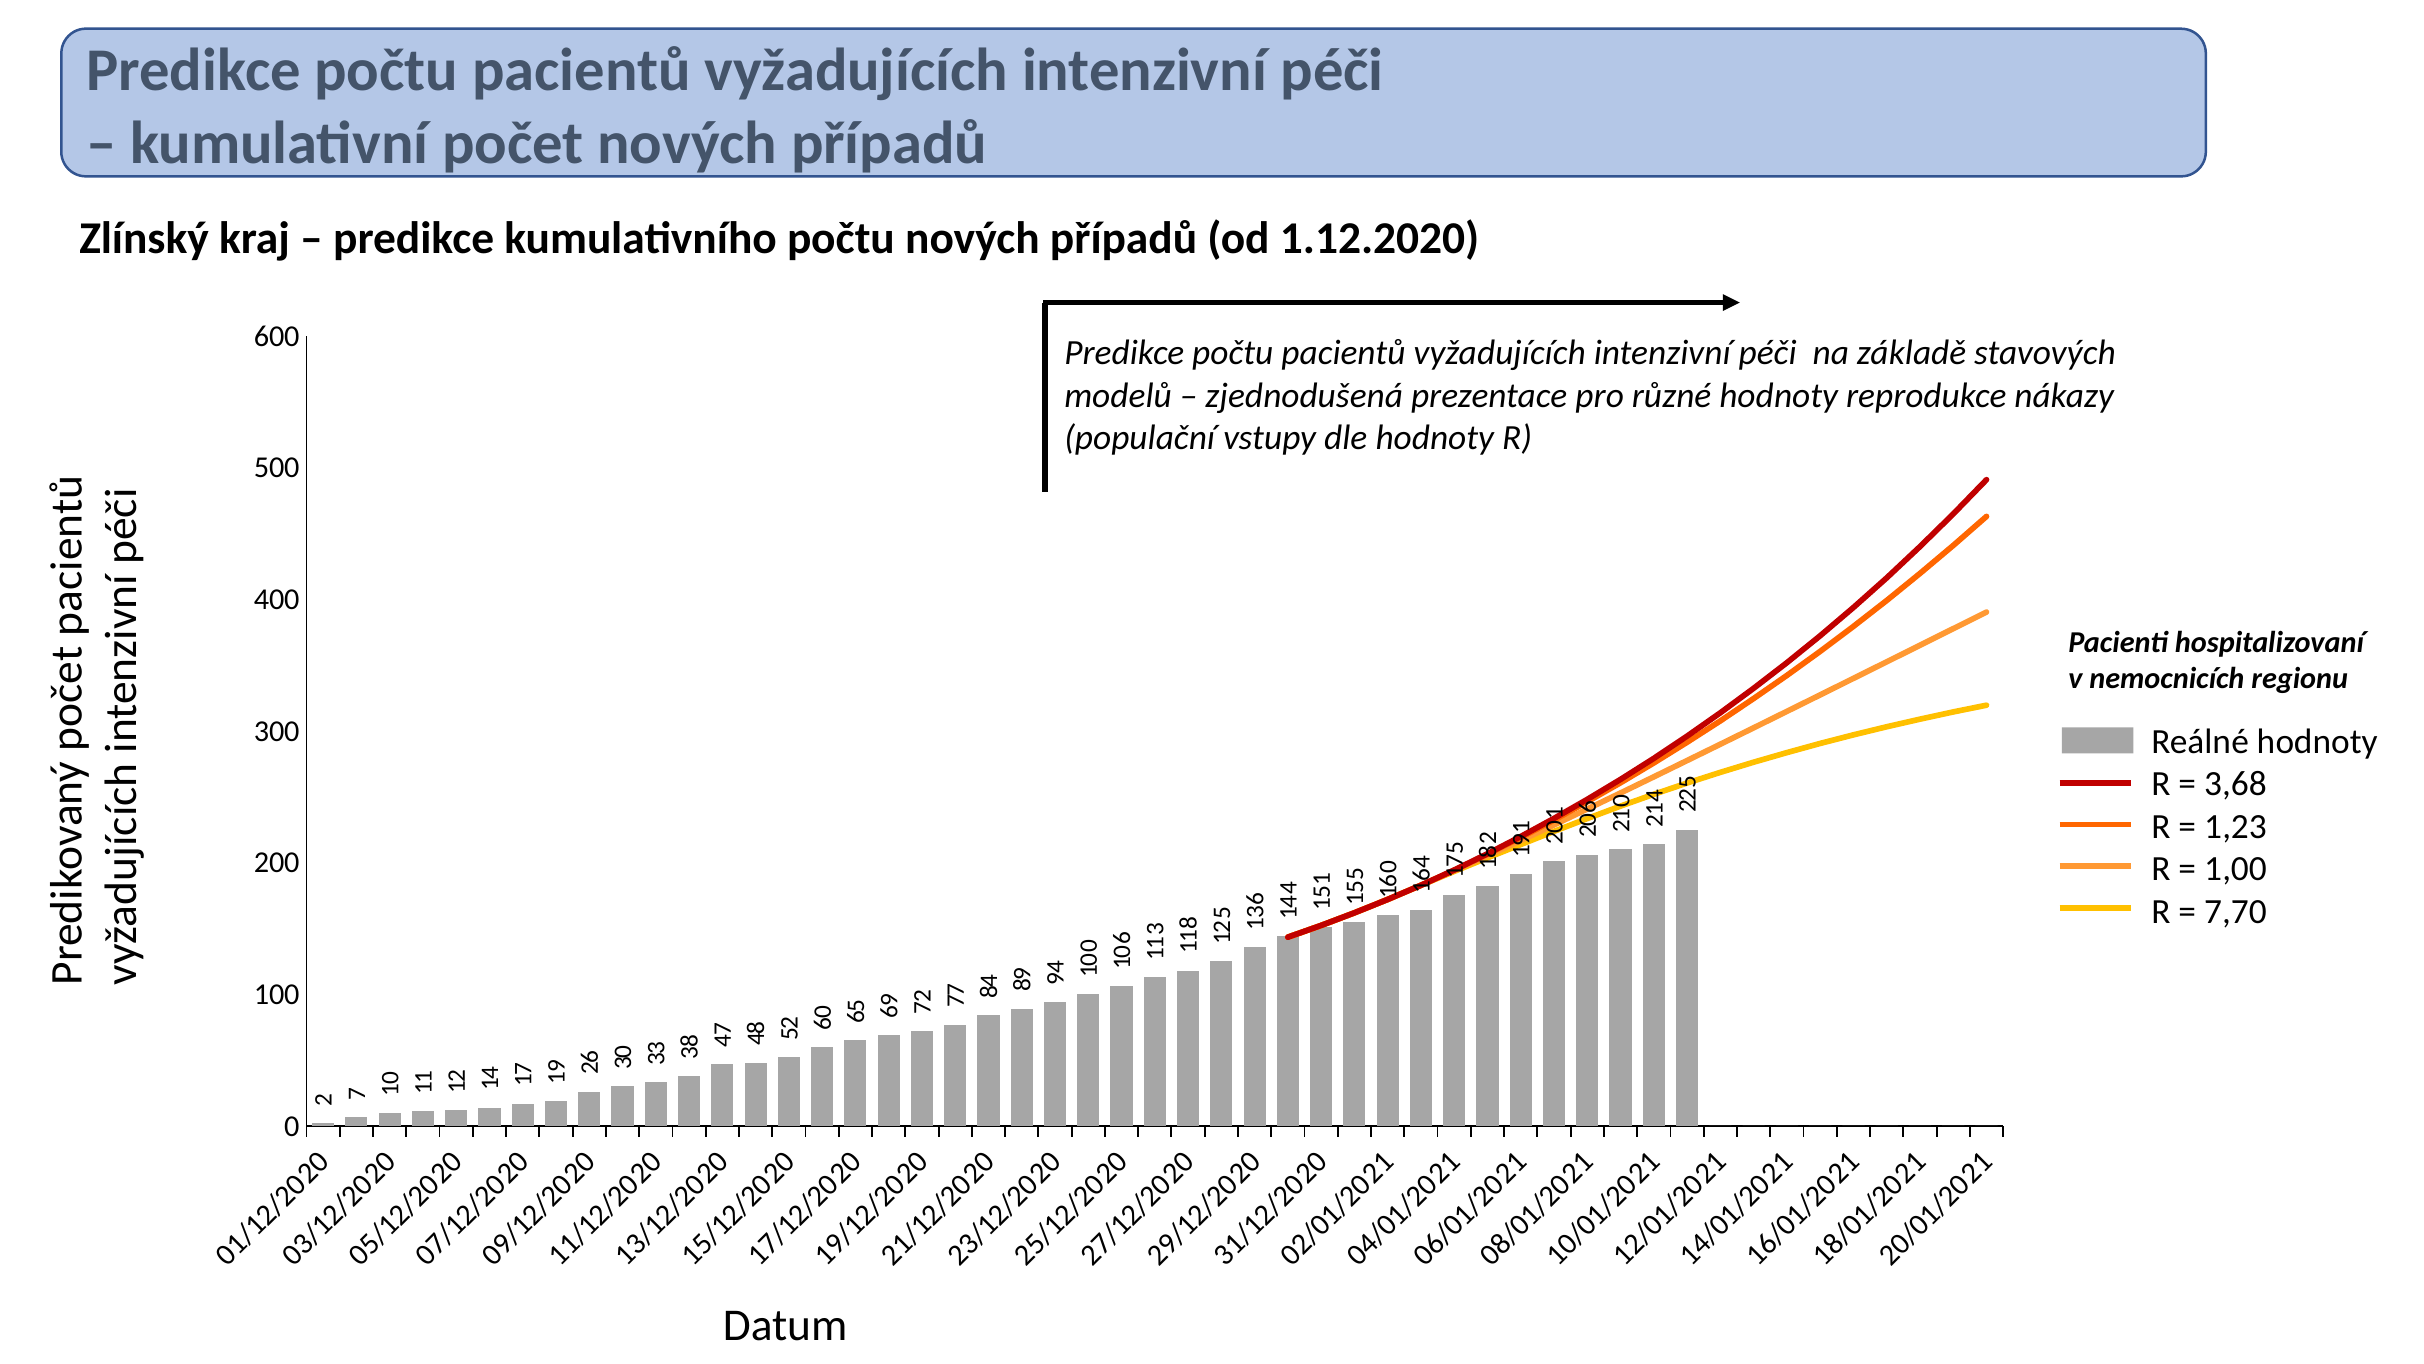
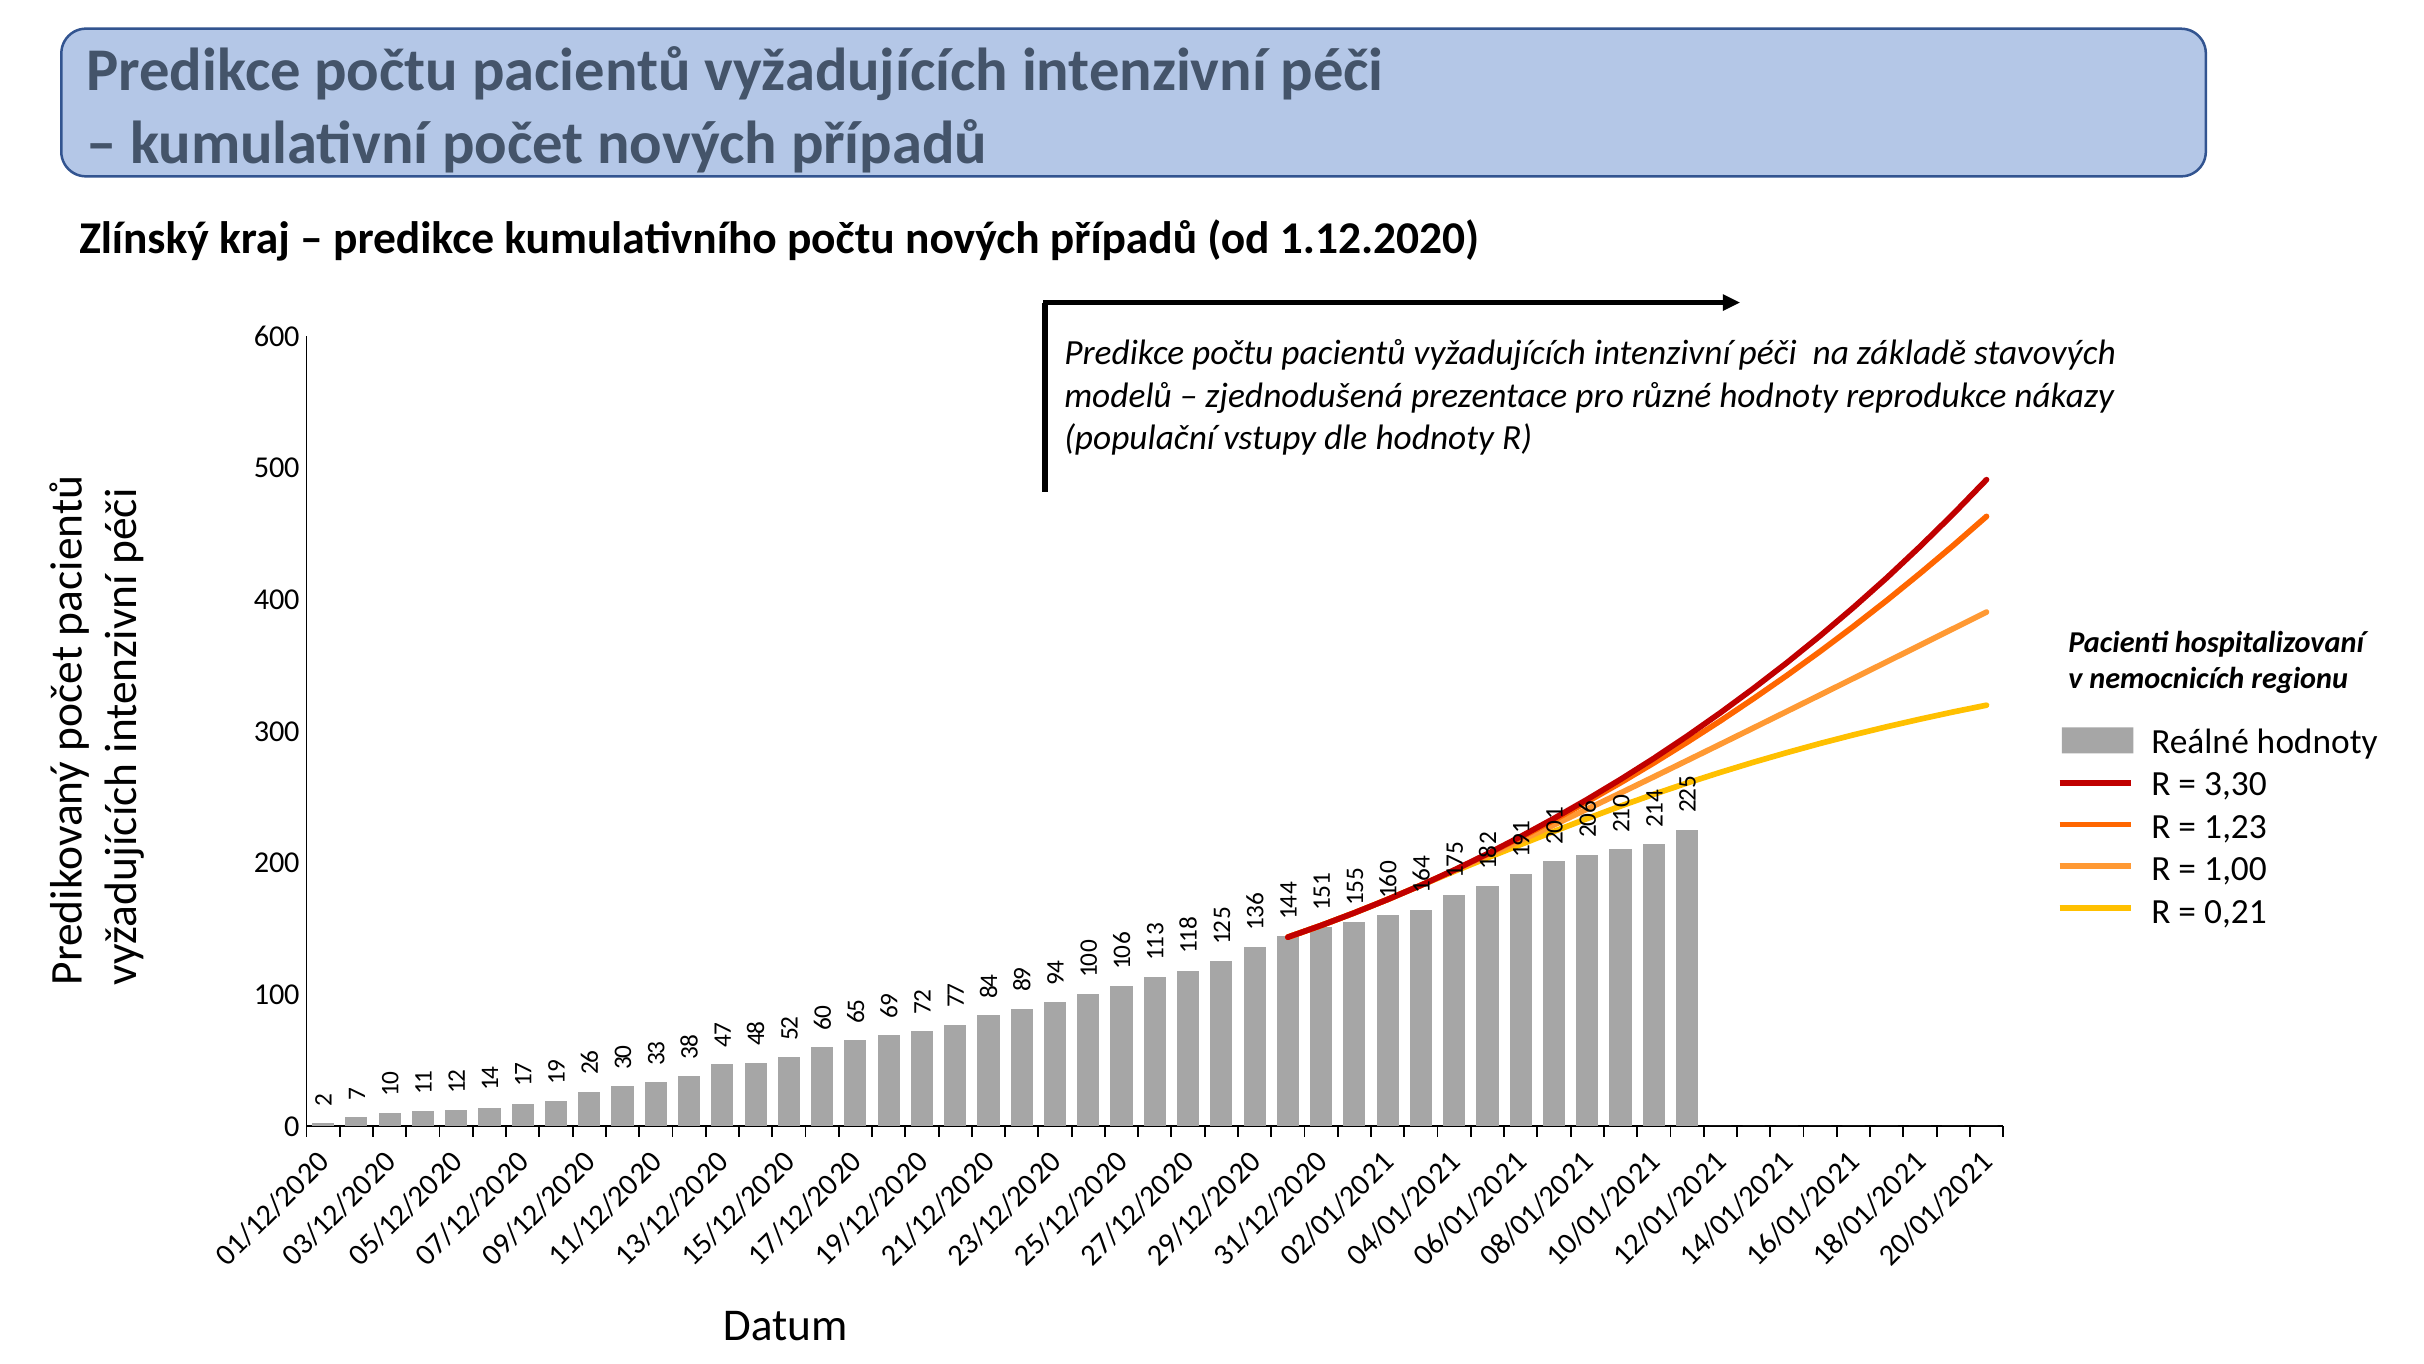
3,68: 3,68 -> 3,30
7,70: 7,70 -> 0,21
